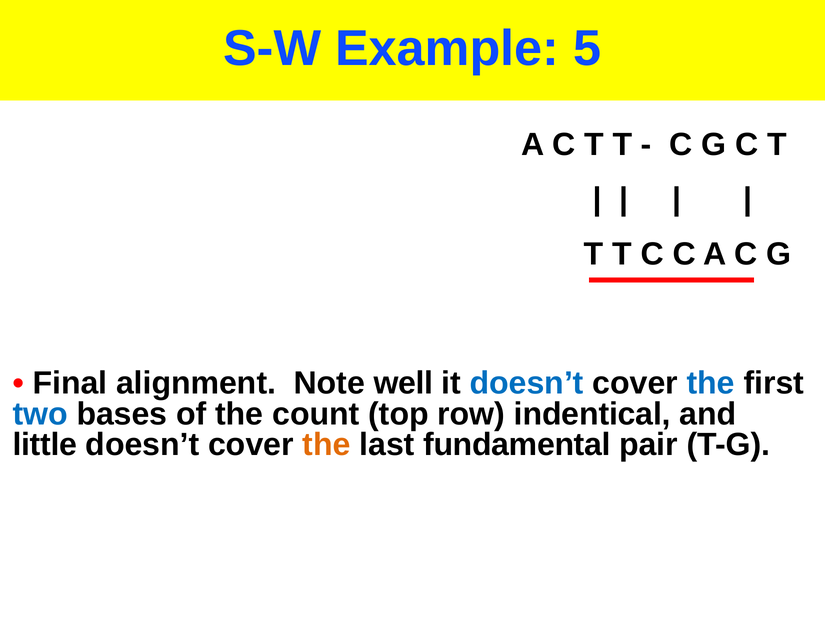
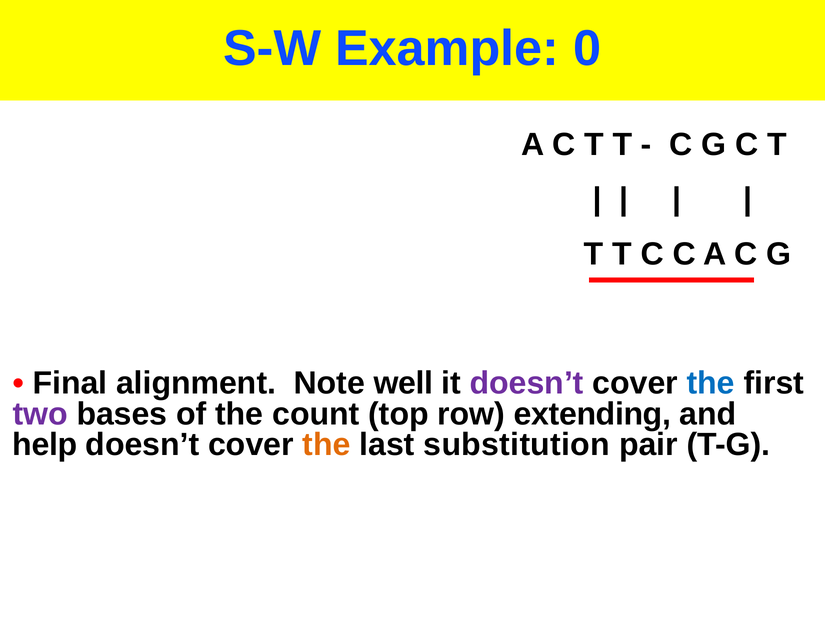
5: 5 -> 0
doesn’t at (527, 383) colour: blue -> purple
two colour: blue -> purple
indentical: indentical -> extending
little: little -> help
fundamental: fundamental -> substitution
